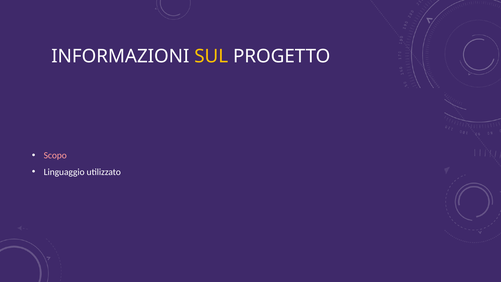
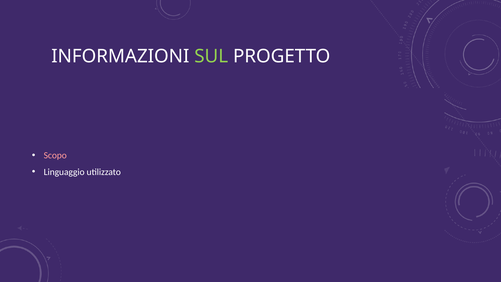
SUL colour: yellow -> light green
